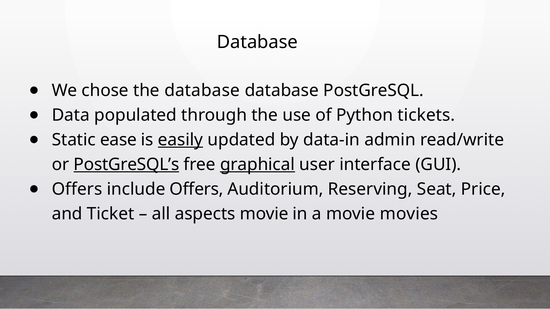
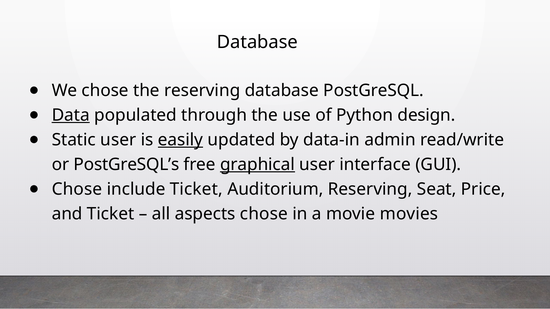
the database: database -> reserving
Data underline: none -> present
tickets: tickets -> design
Static ease: ease -> user
PostGreSQL’s underline: present -> none
Offers at (77, 189): Offers -> Chose
include Offers: Offers -> Ticket
aspects movie: movie -> chose
